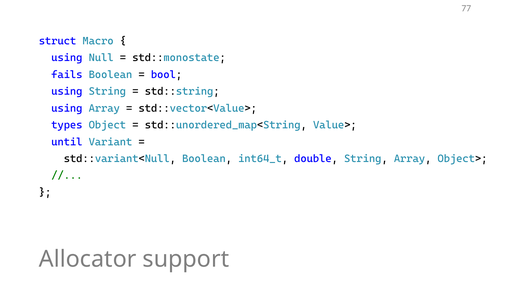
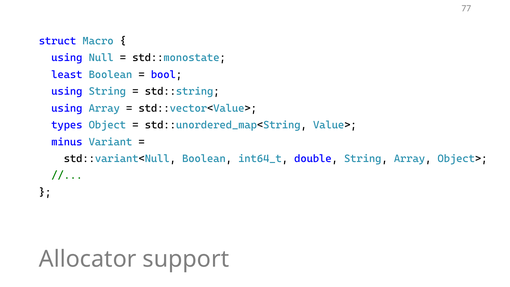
fails: fails -> least
until: until -> minus
